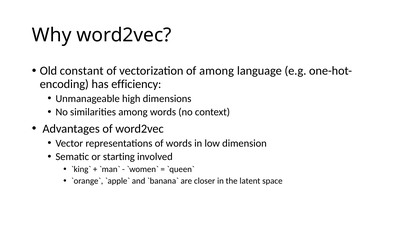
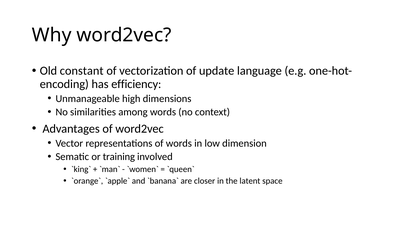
of among: among -> update
starting: starting -> training
